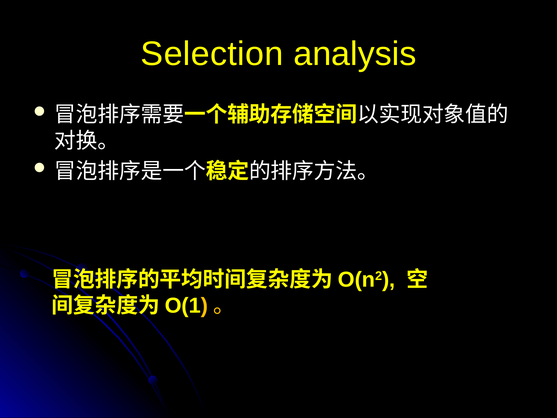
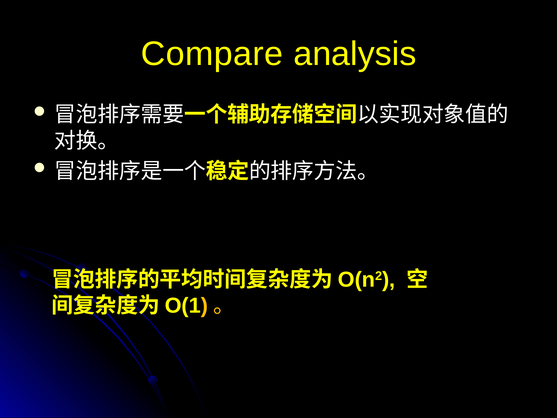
Selection: Selection -> Compare
